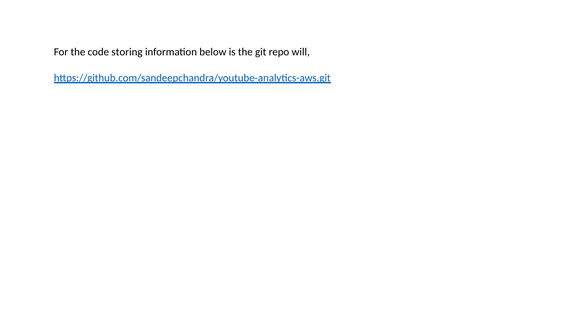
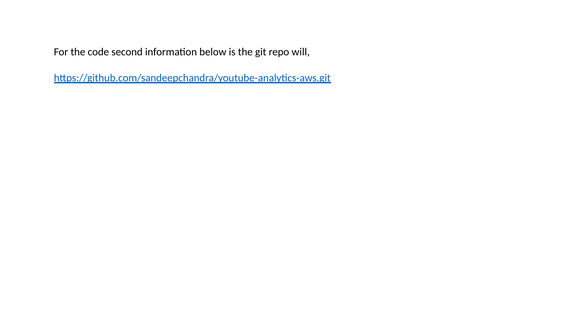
storing: storing -> second
